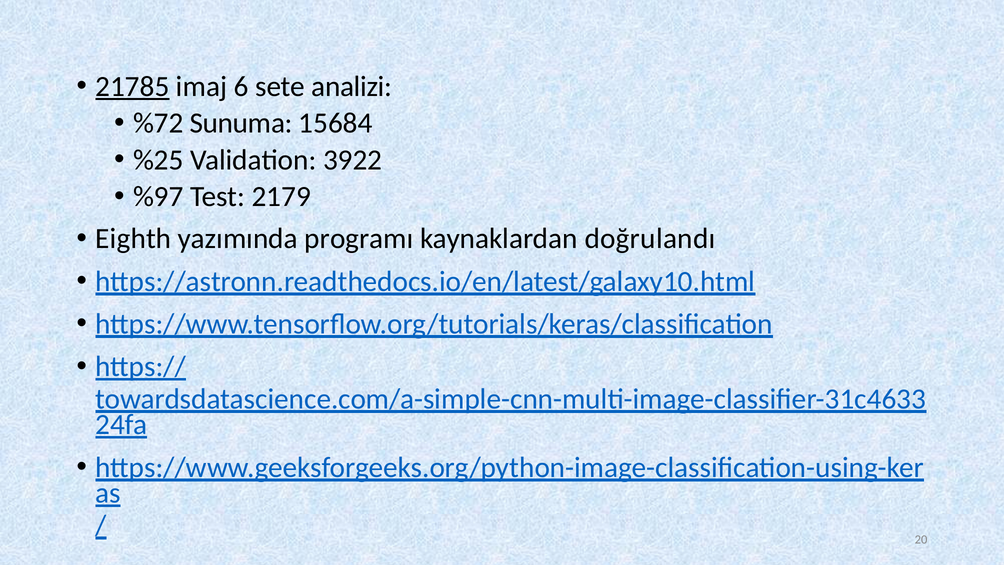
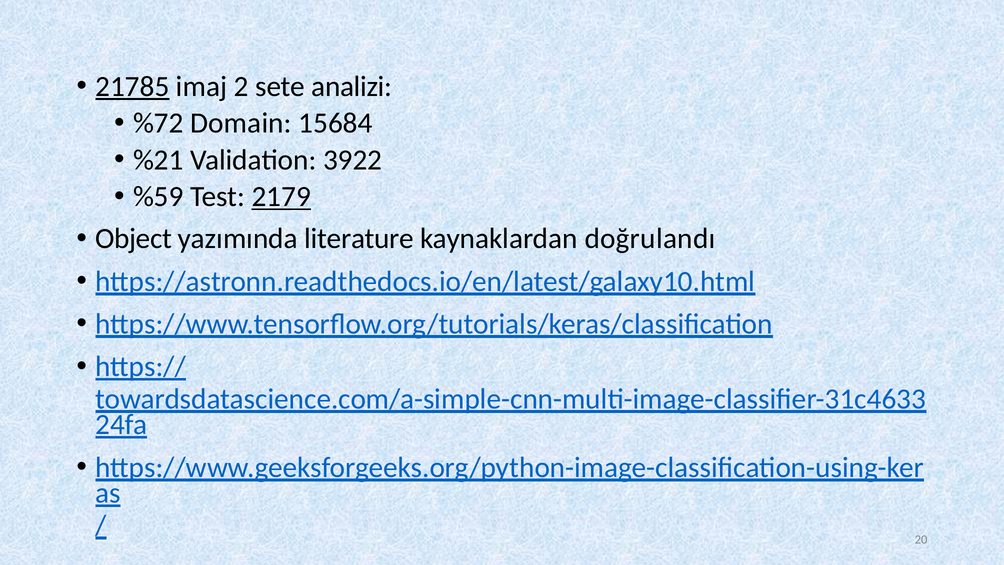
6: 6 -> 2
Sunuma: Sunuma -> Domain
%25: %25 -> %21
%97: %97 -> %59
2179 underline: none -> present
Eighth: Eighth -> Object
programı: programı -> literature
